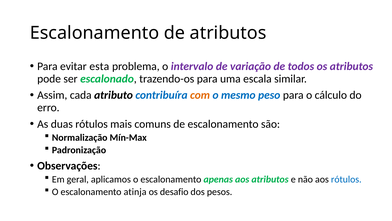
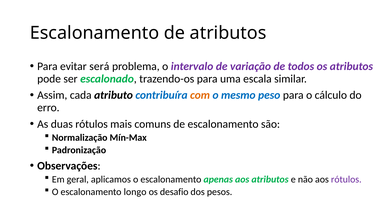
esta: esta -> será
rótulos at (346, 179) colour: blue -> purple
atinja: atinja -> longo
